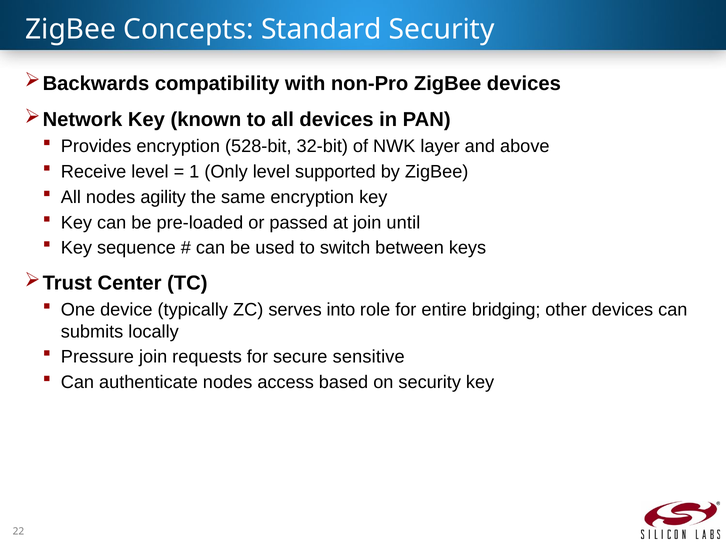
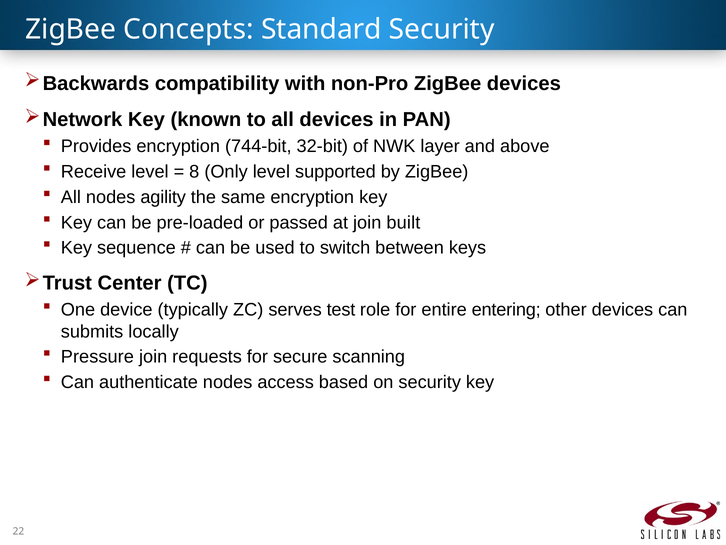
528-bit: 528-bit -> 744-bit
1: 1 -> 8
until: until -> built
into: into -> test
bridging: bridging -> entering
sensitive: sensitive -> scanning
